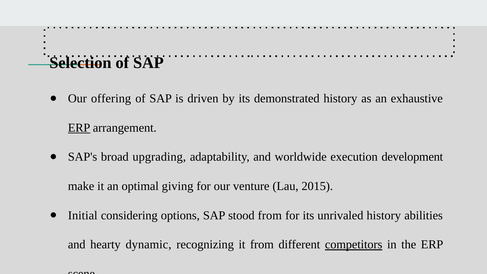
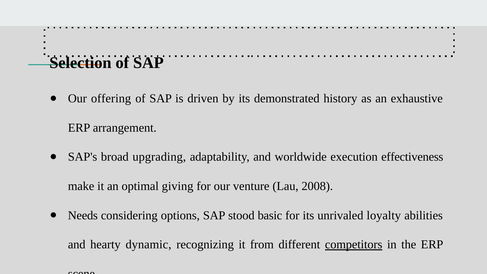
ERP at (79, 128) underline: present -> none
development: development -> effectiveness
2015: 2015 -> 2008
Initial: Initial -> Needs
stood from: from -> basic
unrivaled history: history -> loyalty
